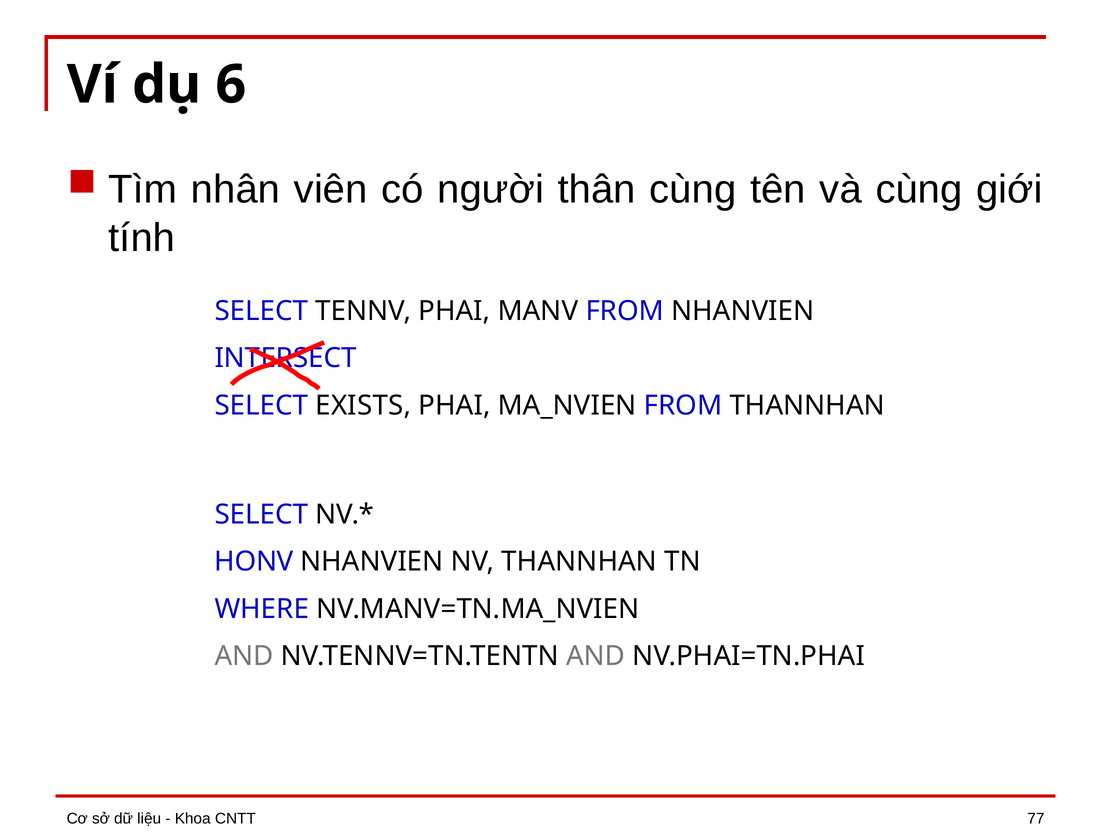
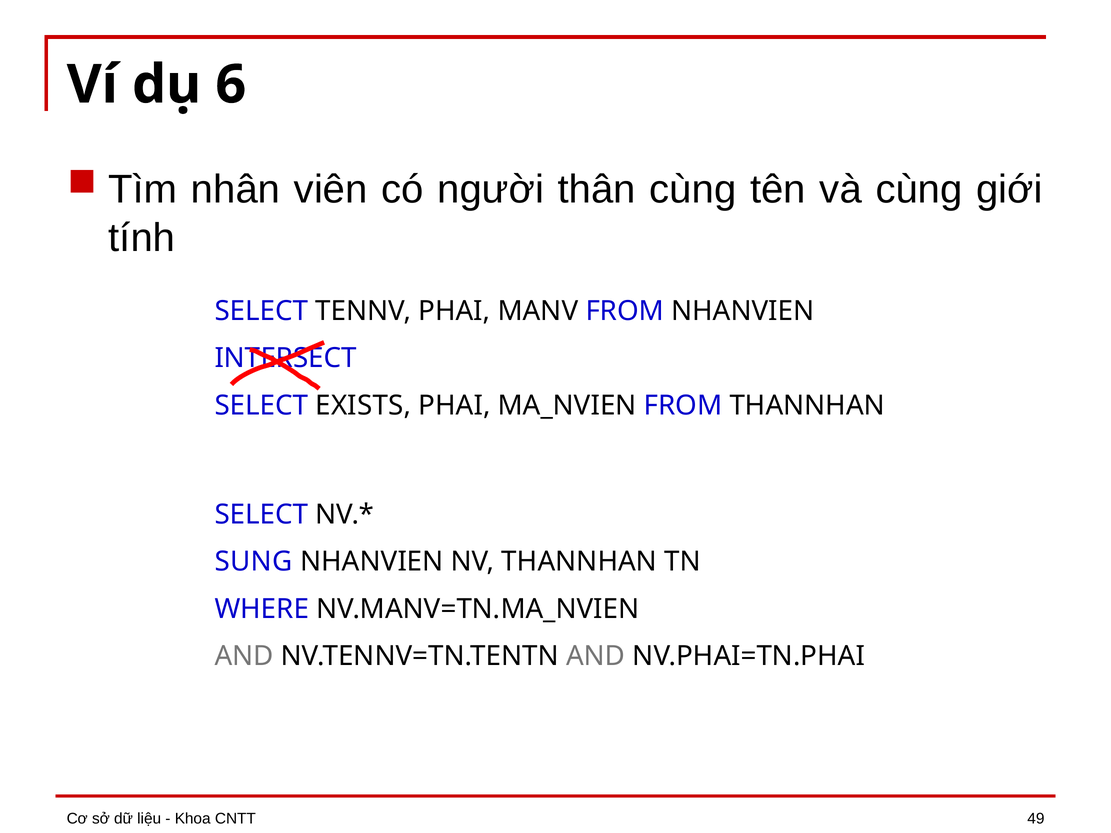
HONV: HONV -> SUNG
77: 77 -> 49
